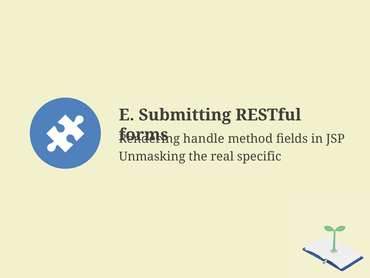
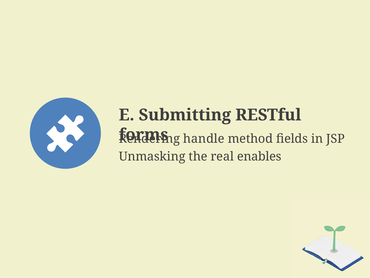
specific: specific -> enables
